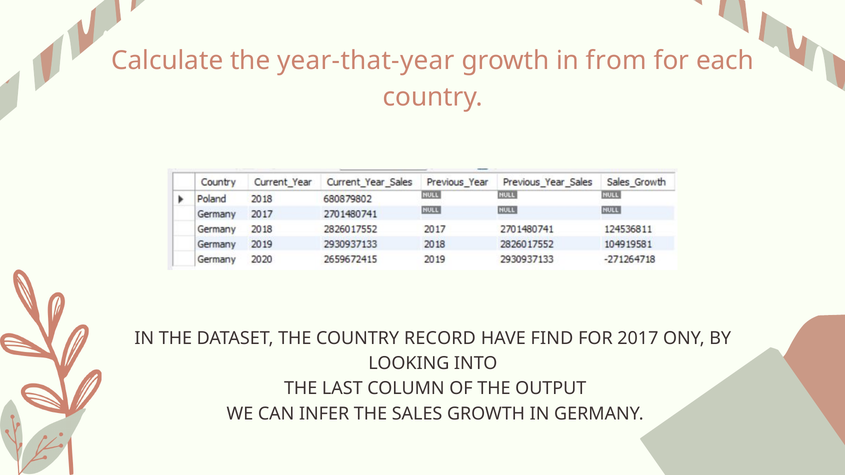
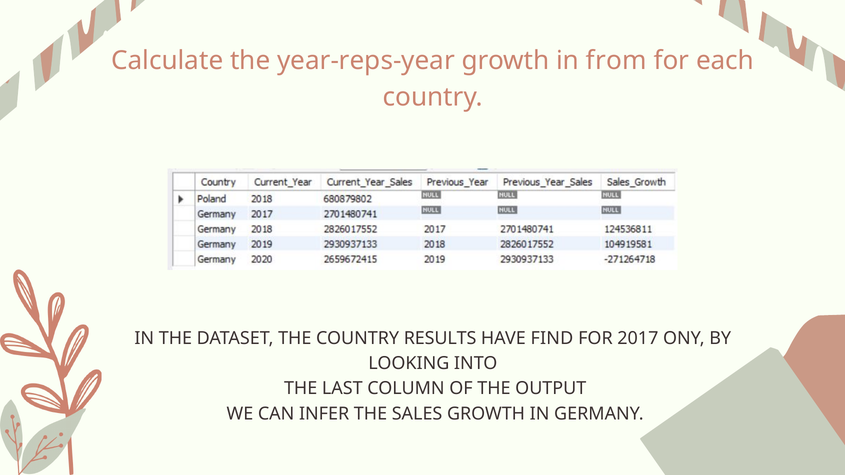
year-that-year: year-that-year -> year-reps-year
RECORD: RECORD -> RESULTS
